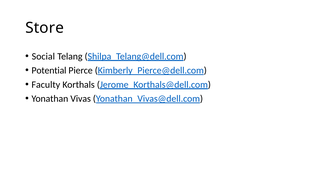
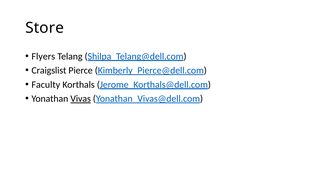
Social: Social -> Flyers
Potential: Potential -> Craigslist
Vivas underline: none -> present
